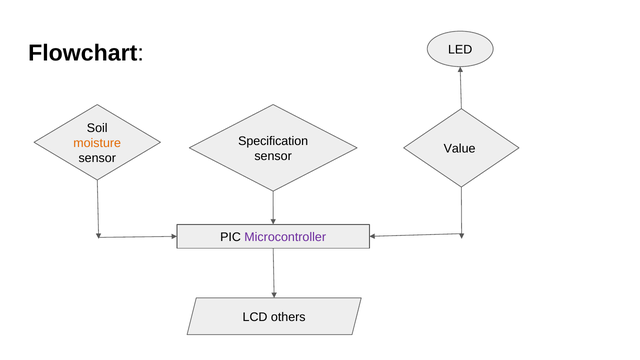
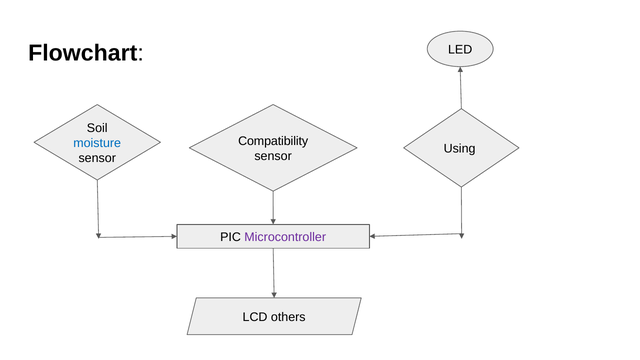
Specification: Specification -> Compatibility
moisture colour: orange -> blue
Value: Value -> Using
